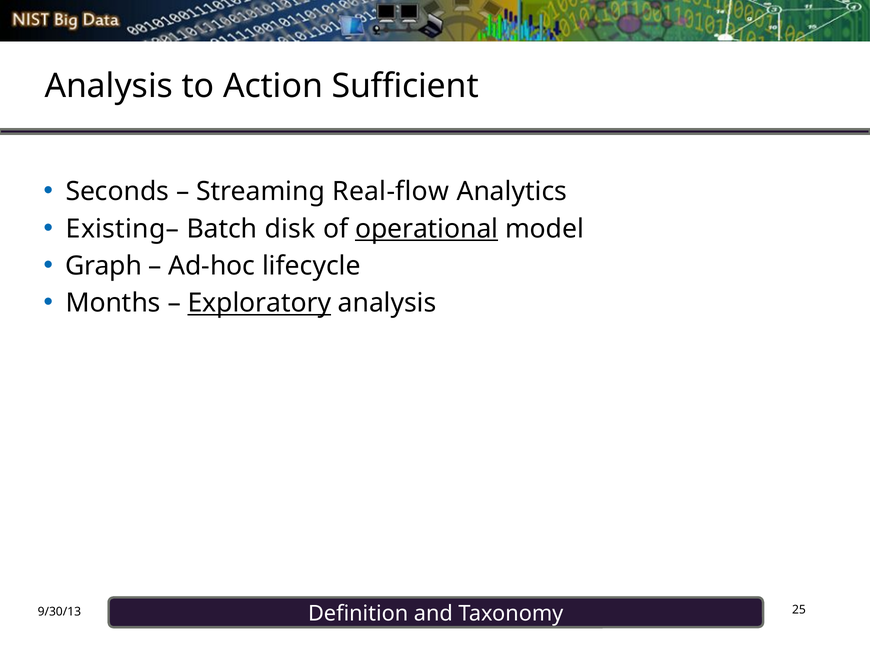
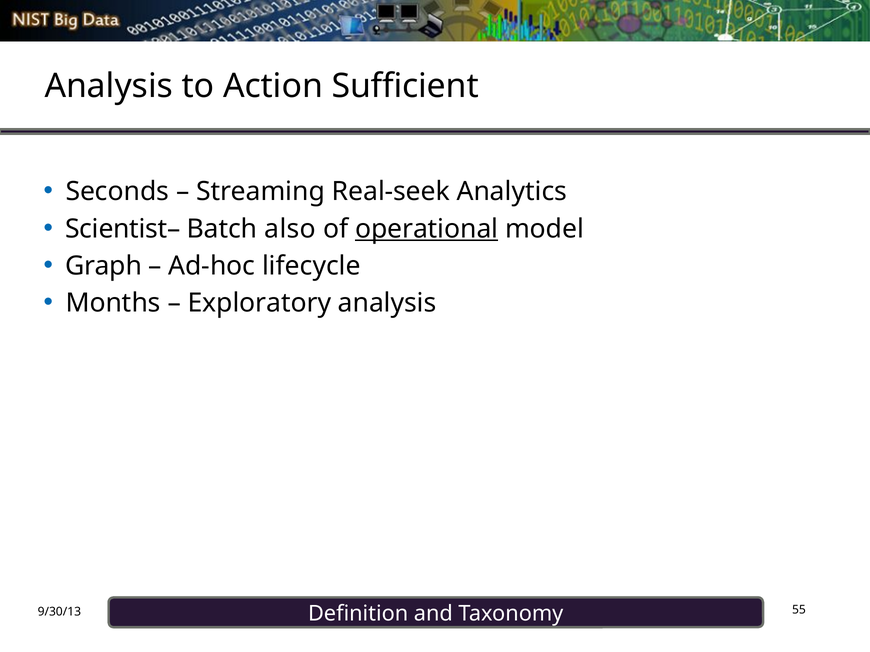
Real-flow: Real-flow -> Real-seek
Existing–: Existing– -> Scientist–
disk: disk -> also
Exploratory underline: present -> none
25: 25 -> 55
